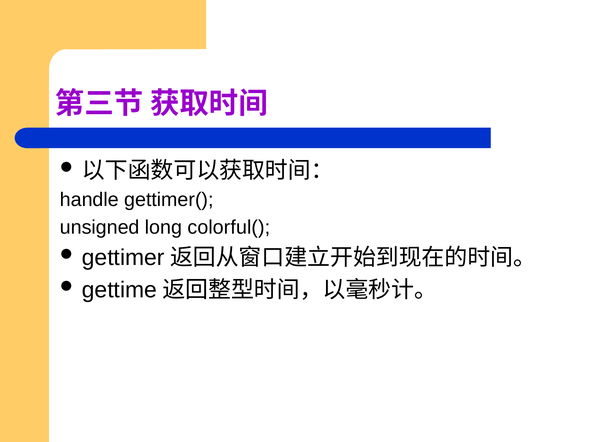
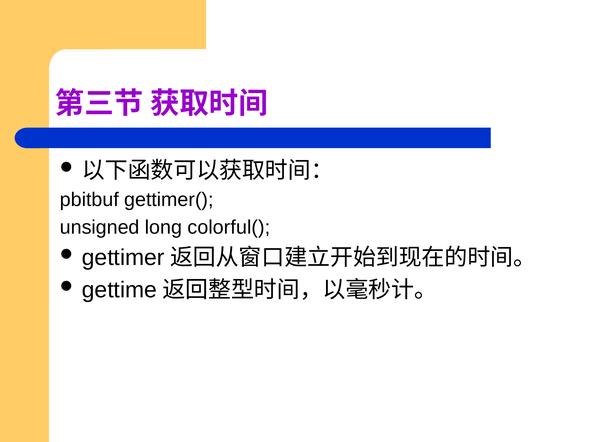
handle: handle -> pbitbuf
